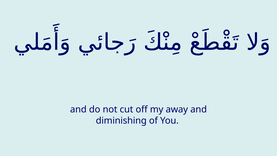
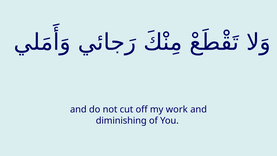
away: away -> work
